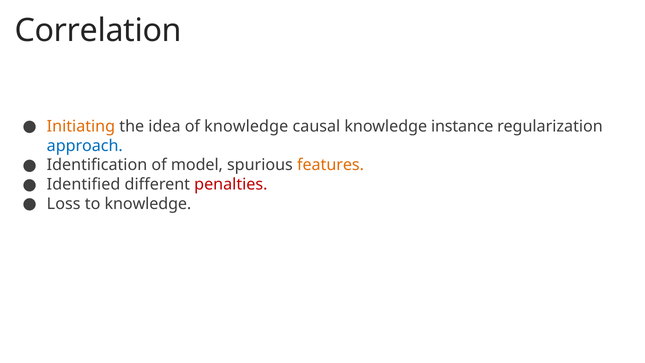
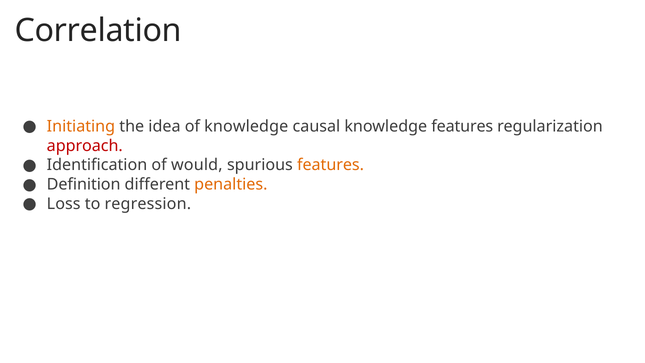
knowledge instance: instance -> features
approach colour: blue -> red
model: model -> would
Identified: Identified -> Definition
penalties colour: red -> orange
to knowledge: knowledge -> regression
